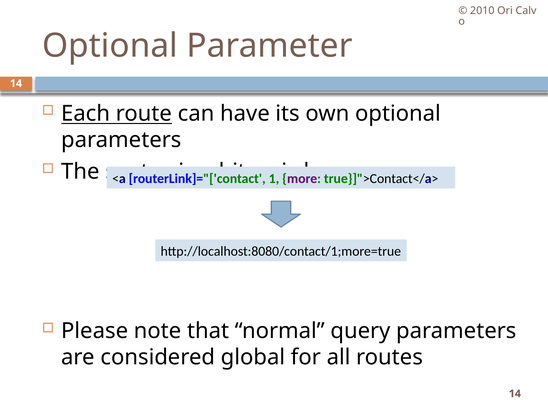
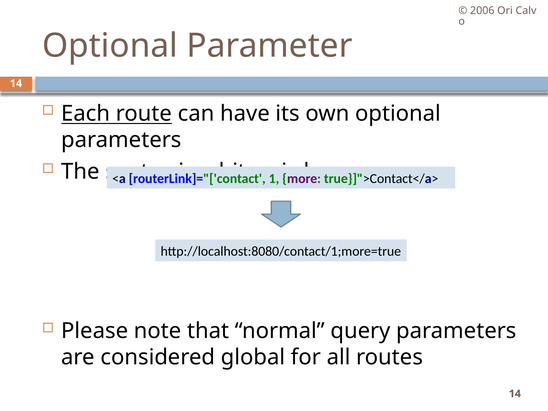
2010: 2010 -> 2006
